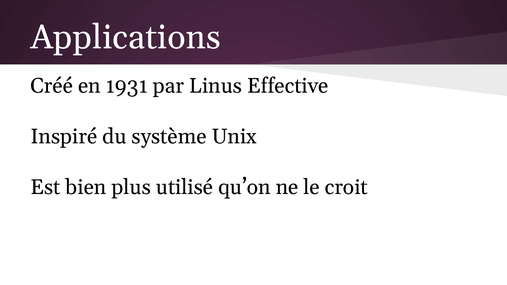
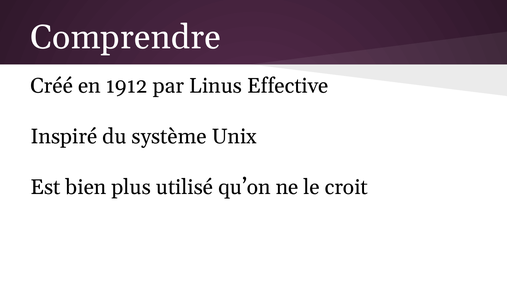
Applications: Applications -> Comprendre
1931: 1931 -> 1912
